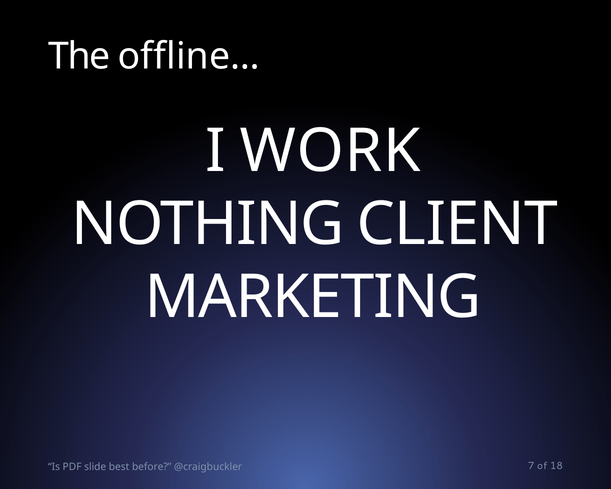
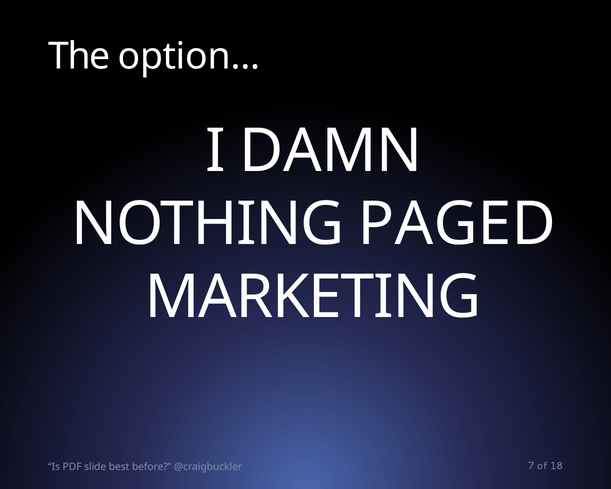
offline…: offline… -> option…
WORK: WORK -> DAMN
CLIENT: CLIENT -> PAGED
